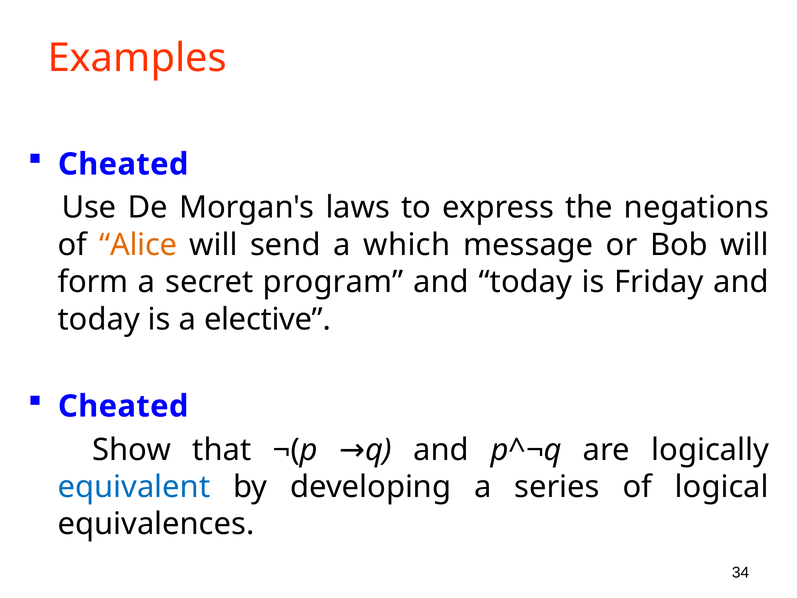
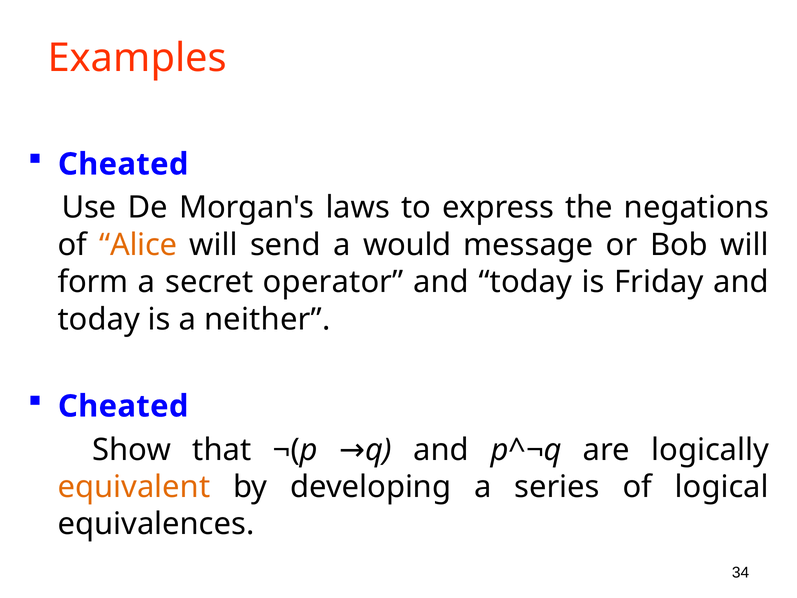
which: which -> would
program: program -> operator
elective: elective -> neither
equivalent colour: blue -> orange
